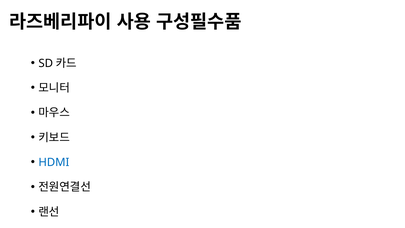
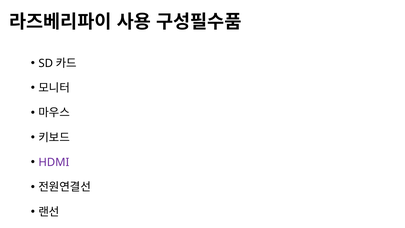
HDMI colour: blue -> purple
